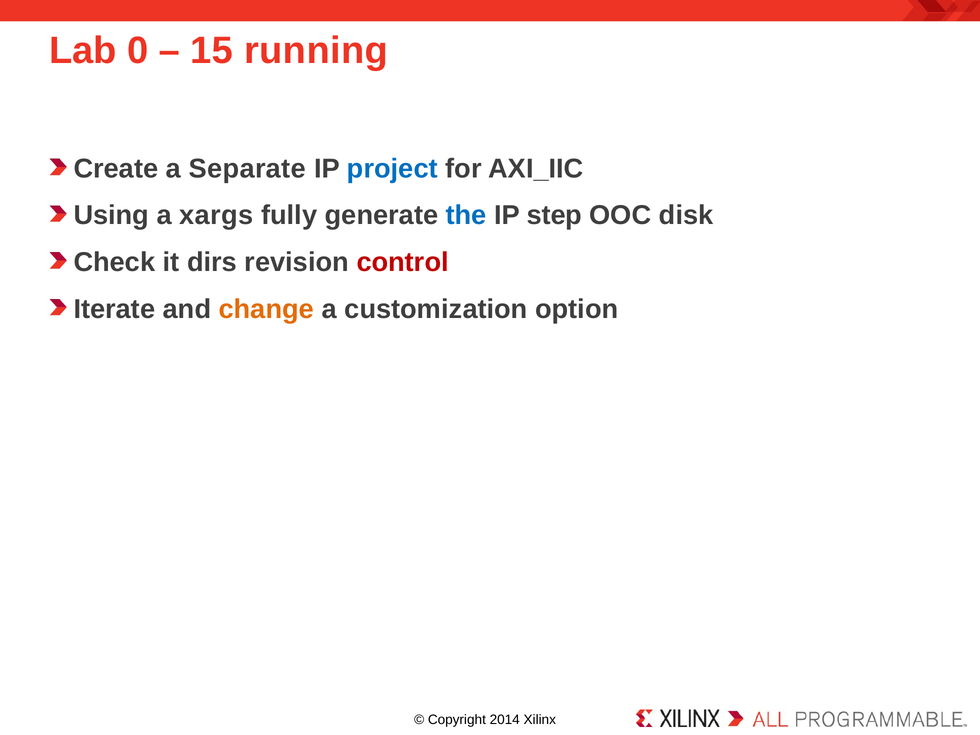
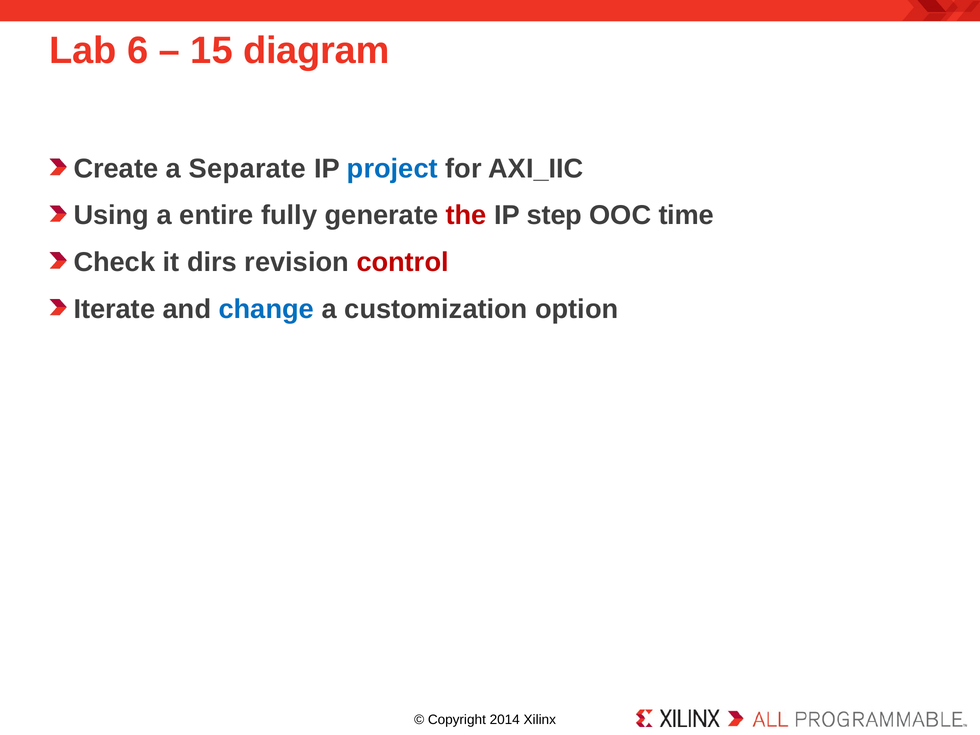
0: 0 -> 6
running: running -> diagram
xargs: xargs -> entire
the colour: blue -> red
disk: disk -> time
change colour: orange -> blue
